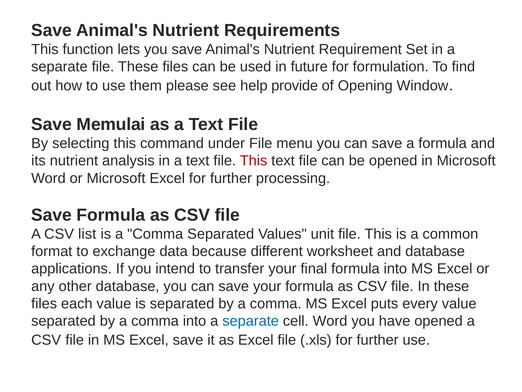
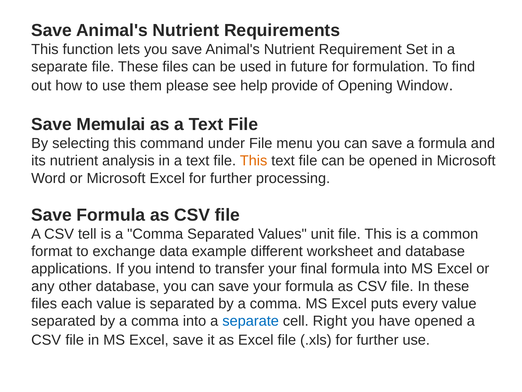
This at (254, 161) colour: red -> orange
list: list -> tell
because: because -> example
cell Word: Word -> Right
